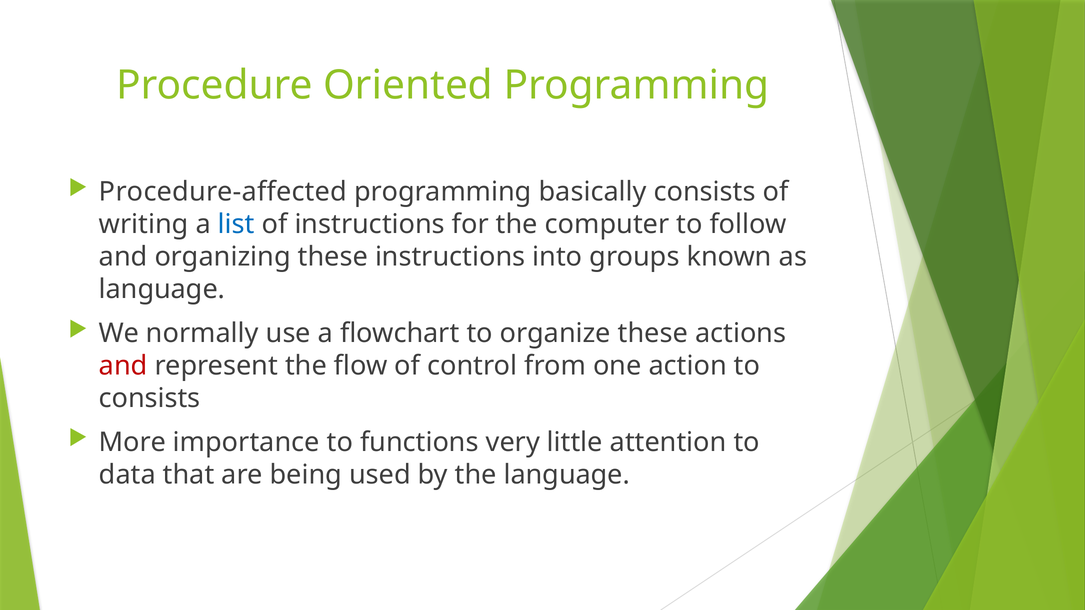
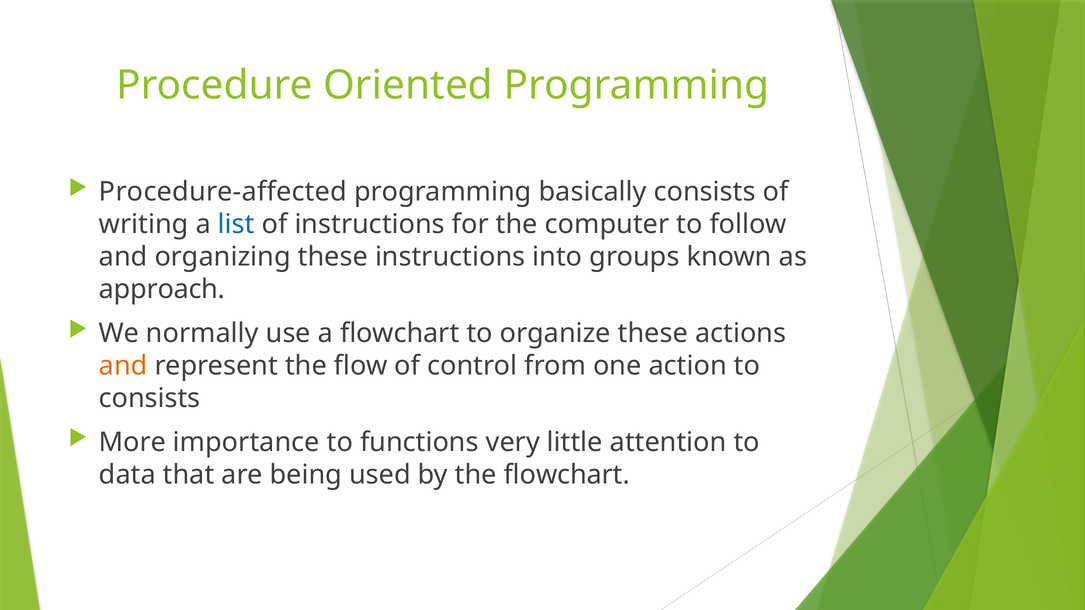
language at (162, 290): language -> approach
and at (123, 366) colour: red -> orange
the language: language -> flowchart
